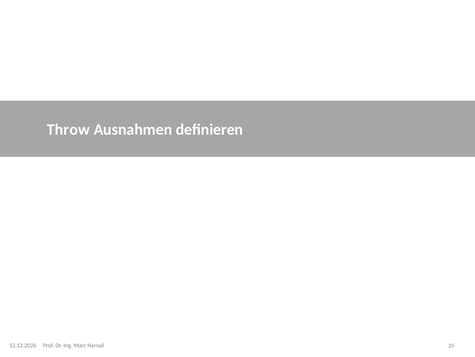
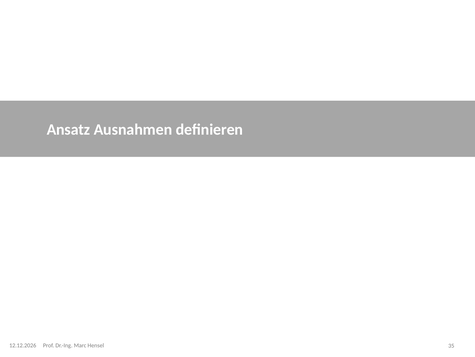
Throw: Throw -> Ansatz
